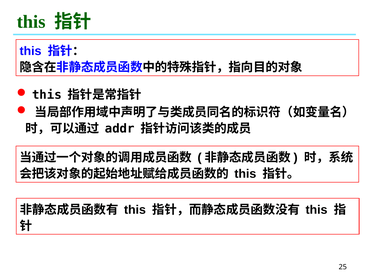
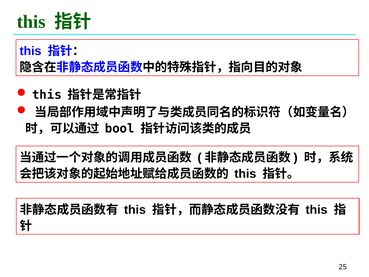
addr: addr -> bool
